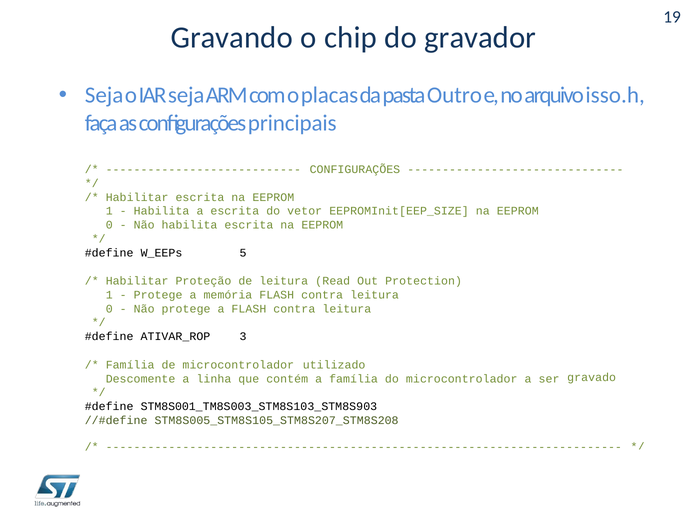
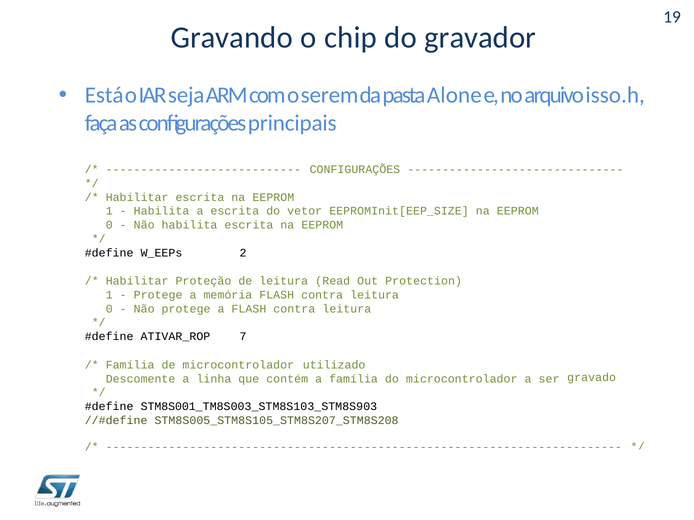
Seja at (104, 95): Seja -> Está
placas: placas -> serem
Outro: Outro -> Alone
5: 5 -> 2
3: 3 -> 7
